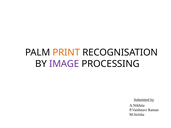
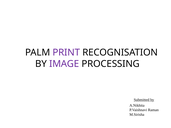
PRINT colour: orange -> purple
